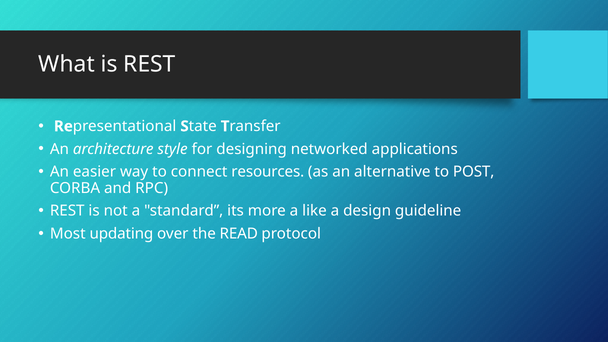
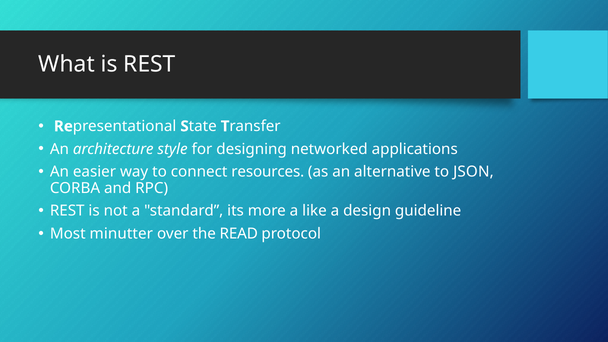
POST: POST -> JSON
updating: updating -> minutter
